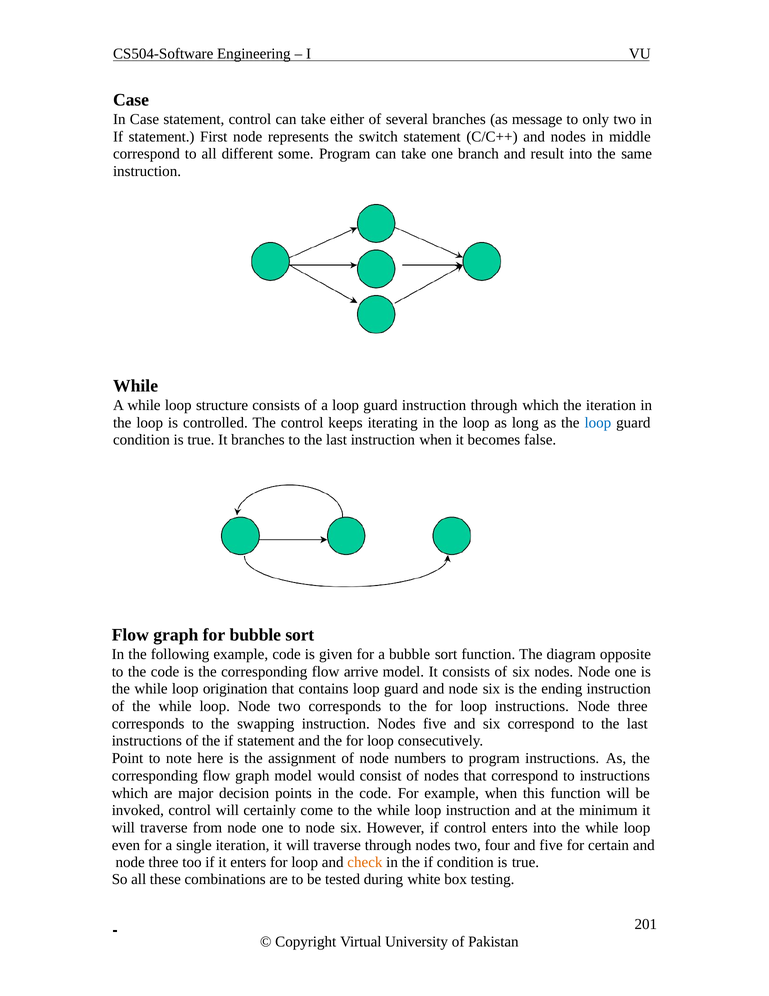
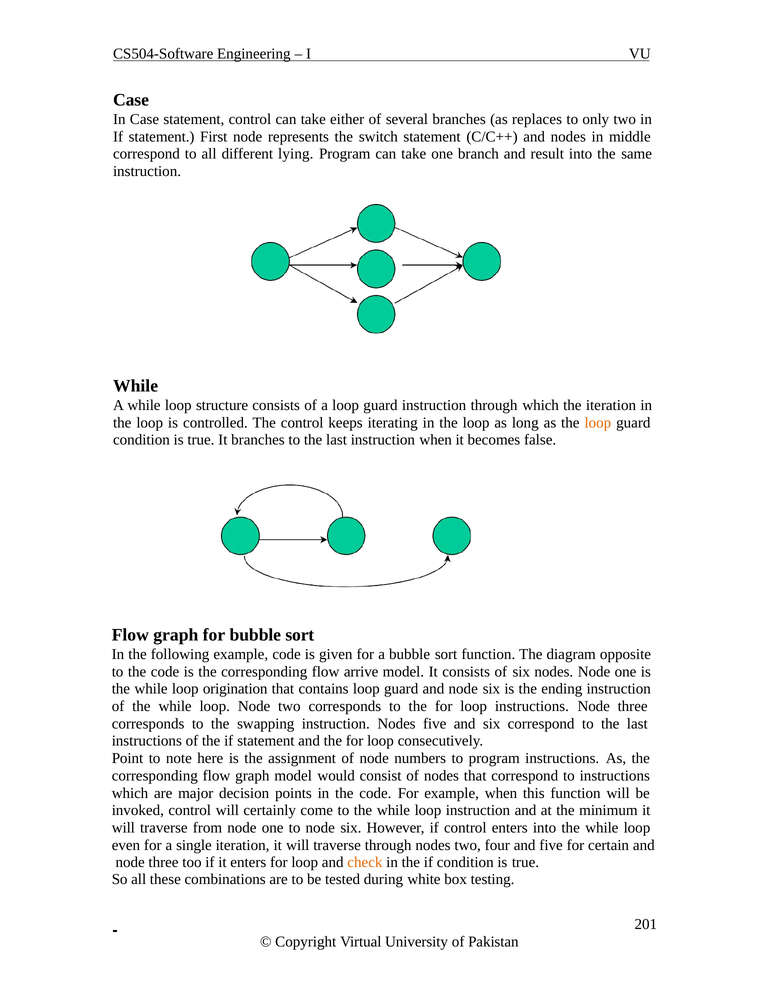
message: message -> replaces
some: some -> lying
loop at (598, 422) colour: blue -> orange
